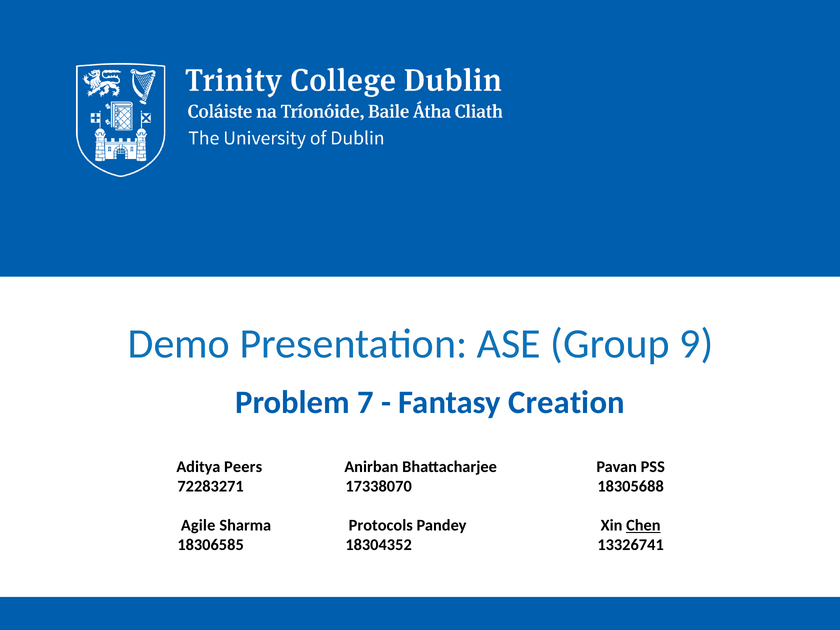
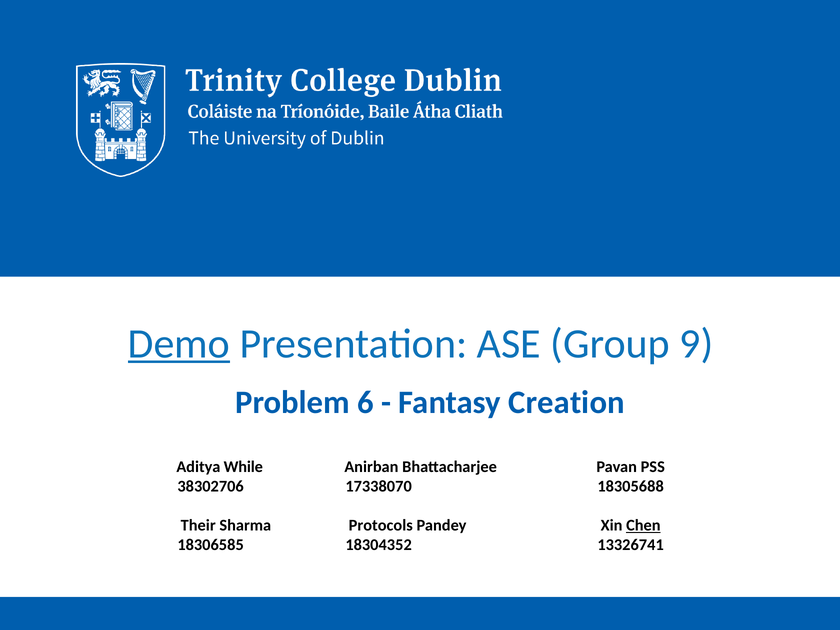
Demo underline: none -> present
7: 7 -> 6
Peers: Peers -> While
72283271: 72283271 -> 38302706
Agile: Agile -> Their
